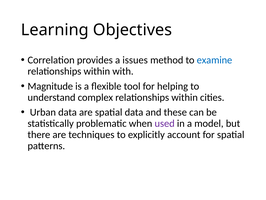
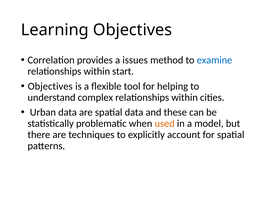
with: with -> start
Magnitude at (50, 86): Magnitude -> Objectives
used colour: purple -> orange
